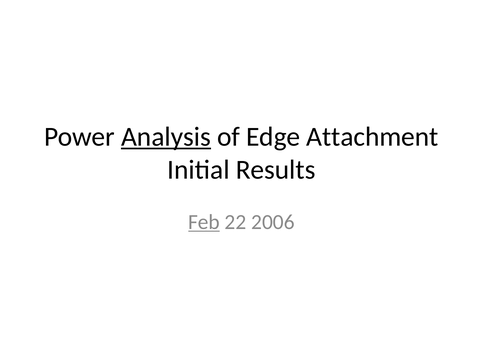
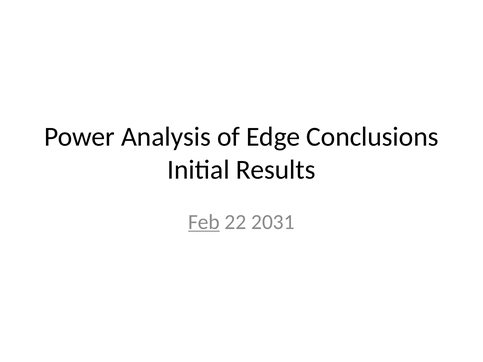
Analysis underline: present -> none
Attachment: Attachment -> Conclusions
2006: 2006 -> 2031
